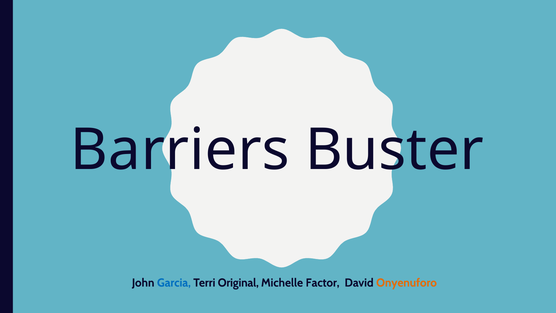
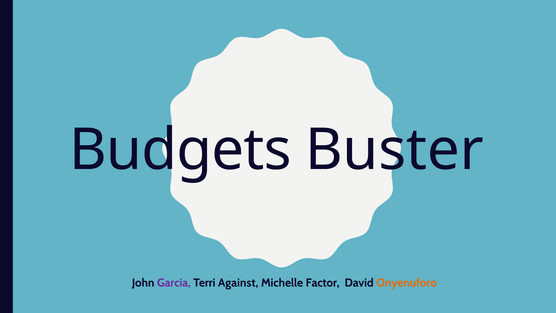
Barriers: Barriers -> Budgets
Garcia colour: blue -> purple
Original: Original -> Against
